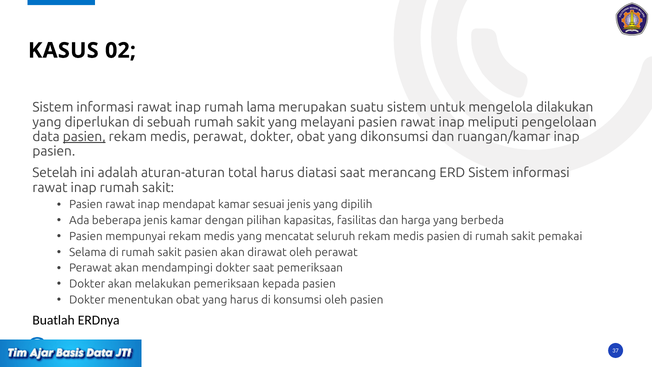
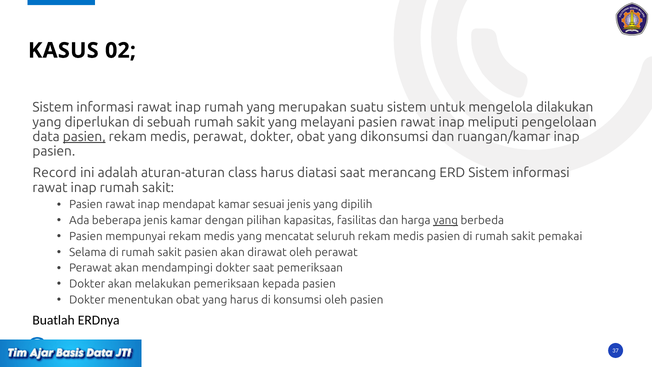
rumah lama: lama -> yang
Setelah: Setelah -> Record
total: total -> class
yang at (446, 220) underline: none -> present
